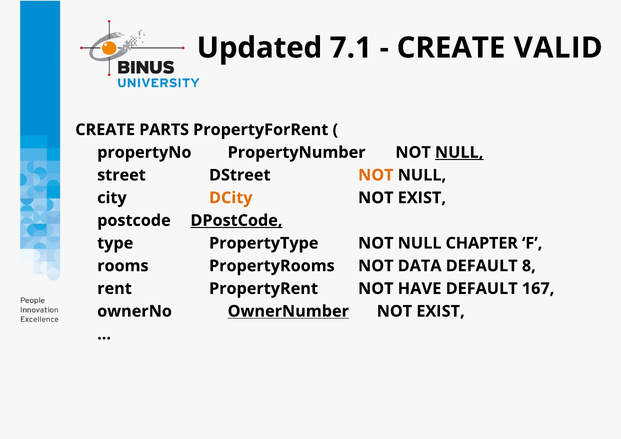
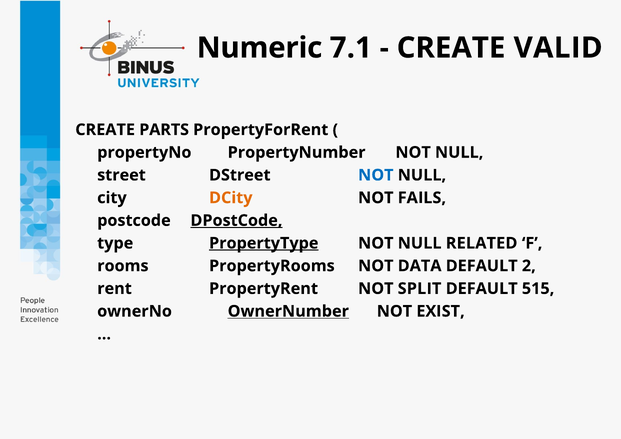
Updated: Updated -> Numeric
NULL at (459, 153) underline: present -> none
NOT at (376, 175) colour: orange -> blue
EXIST at (422, 198): EXIST -> FAILS
PropertyType underline: none -> present
CHAPTER: CHAPTER -> RELATED
8: 8 -> 2
HAVE: HAVE -> SPLIT
167: 167 -> 515
